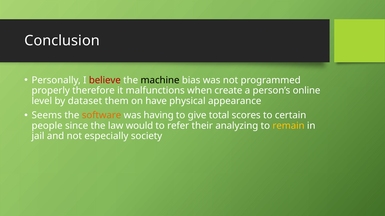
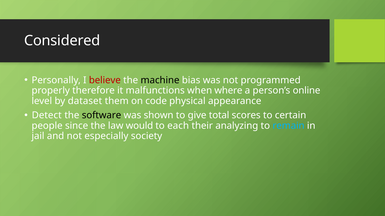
Conclusion: Conclusion -> Considered
create: create -> where
have: have -> code
Seems: Seems -> Detect
software colour: orange -> black
having: having -> shown
refer: refer -> each
remain colour: yellow -> light blue
